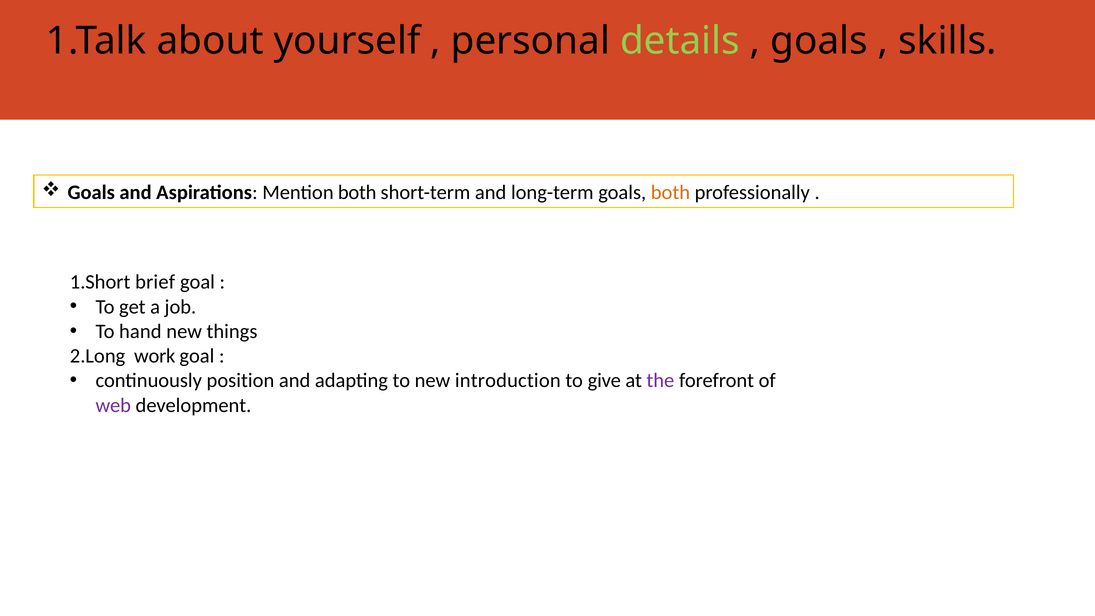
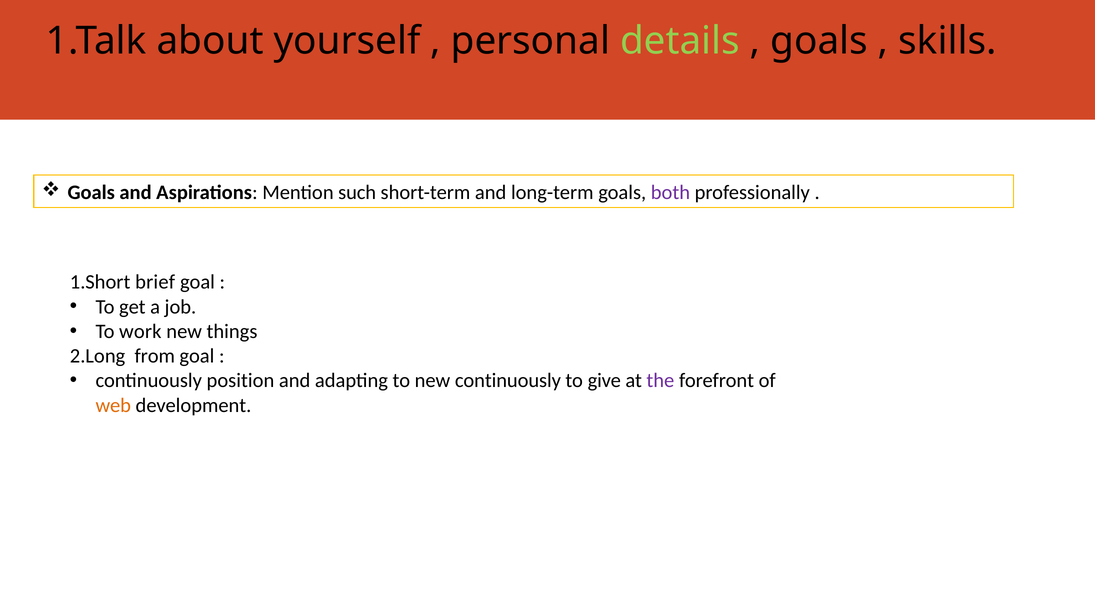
Mention both: both -> such
both at (670, 193) colour: orange -> purple
hand: hand -> work
work: work -> from
new introduction: introduction -> continuously
web colour: purple -> orange
